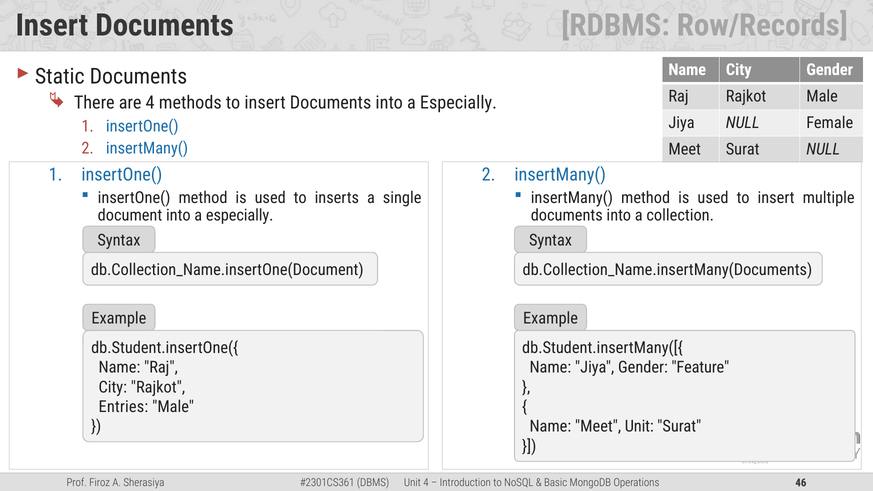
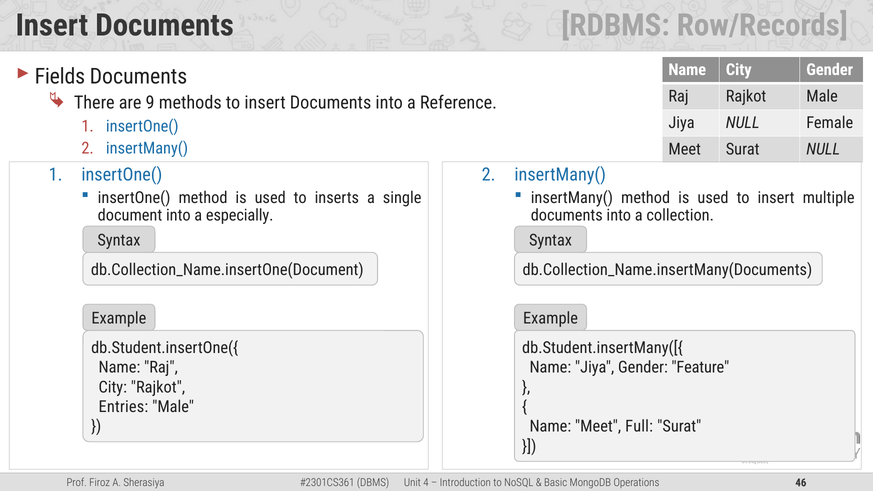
Static: Static -> Fields
are 4: 4 -> 9
Documents into a Especially: Especially -> Reference
Meet Unit: Unit -> Full
